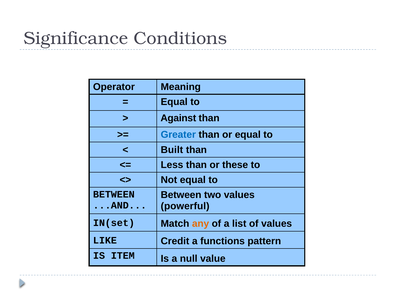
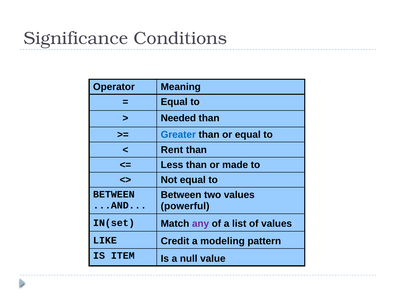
Against: Against -> Needed
Built: Built -> Rent
these: these -> made
any colour: orange -> purple
functions: functions -> modeling
